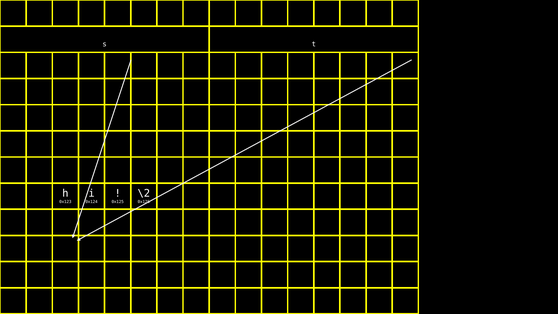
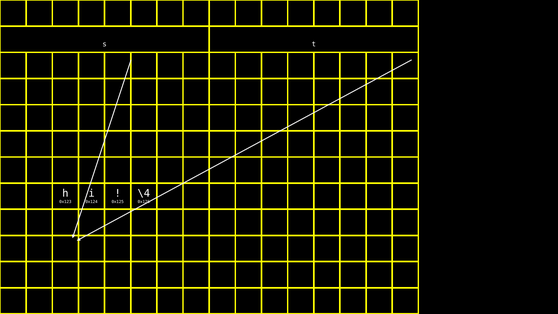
\2: \2 -> \4
